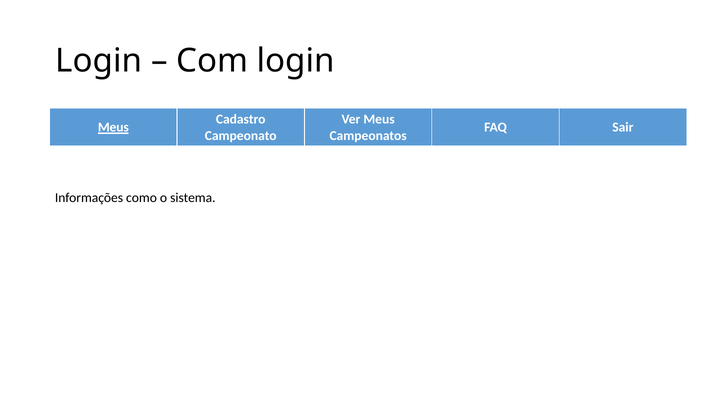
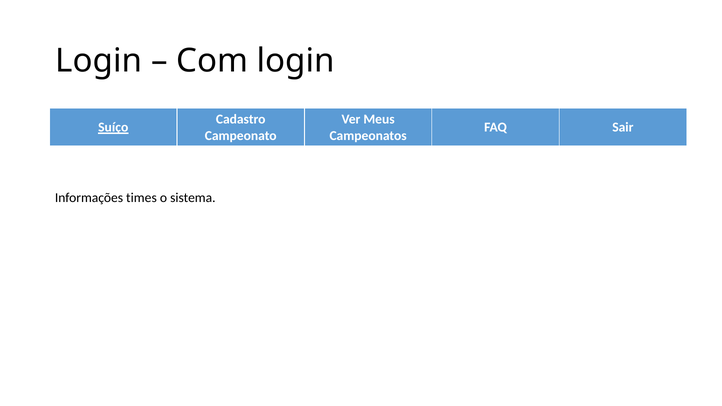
Meus at (113, 128): Meus -> Suíço
como: como -> times
